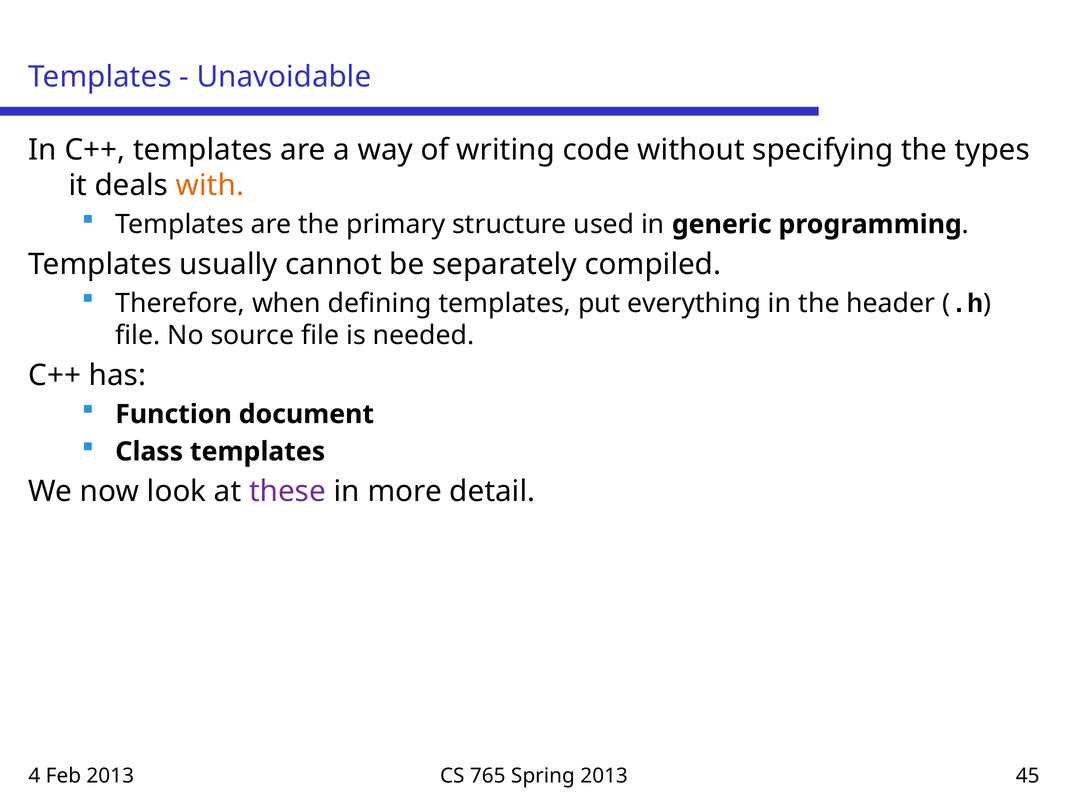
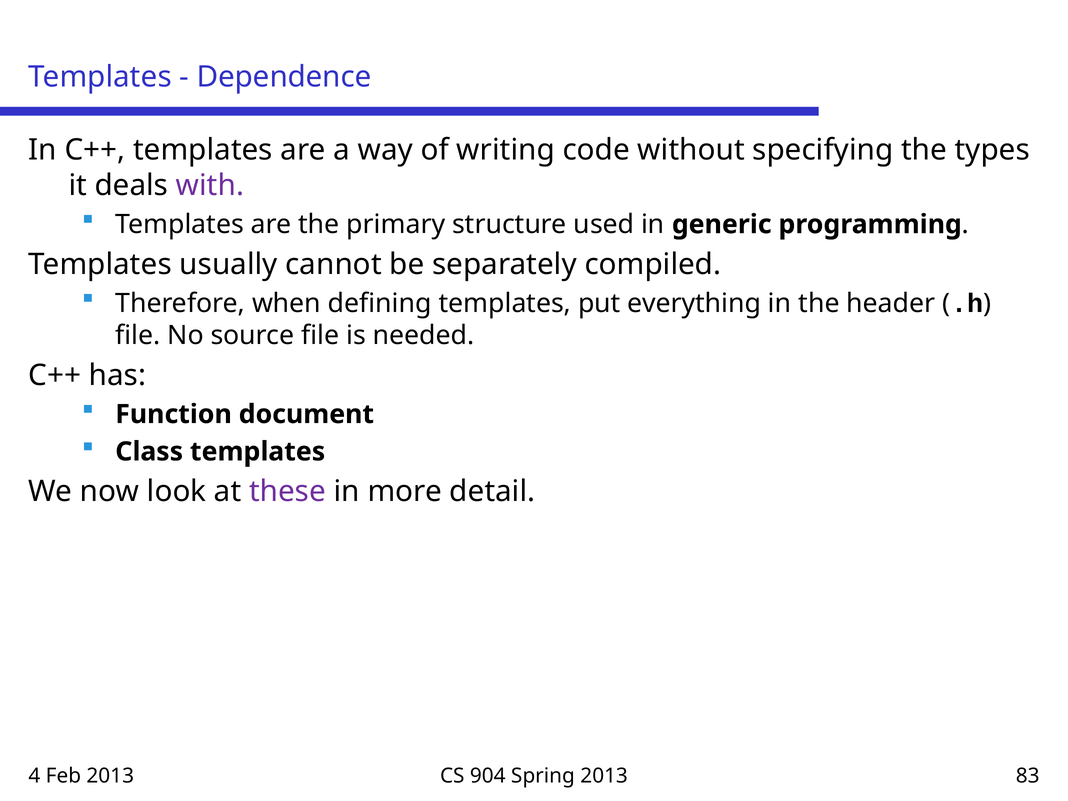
Unavoidable: Unavoidable -> Dependence
with colour: orange -> purple
765: 765 -> 904
45: 45 -> 83
